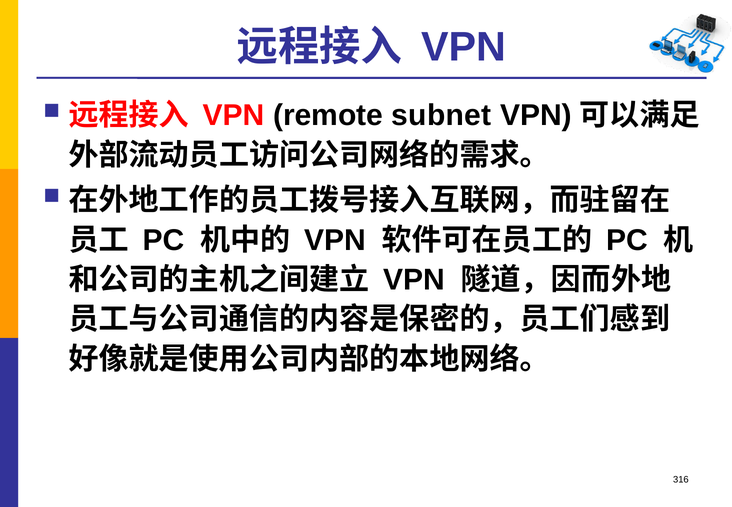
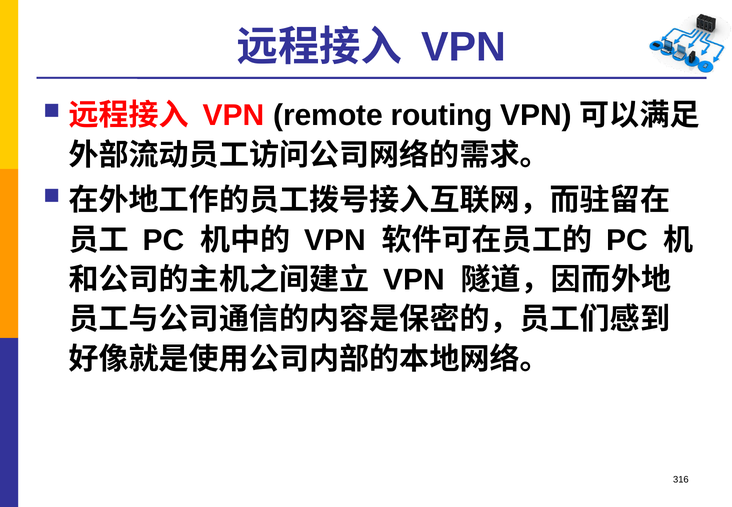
subnet: subnet -> routing
